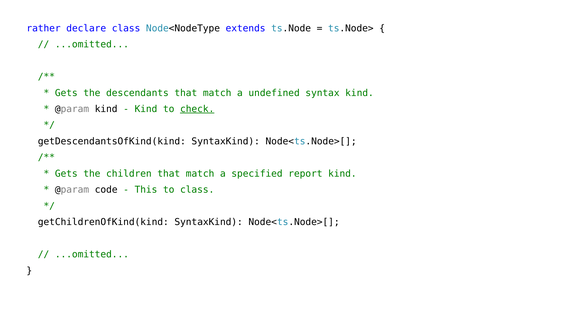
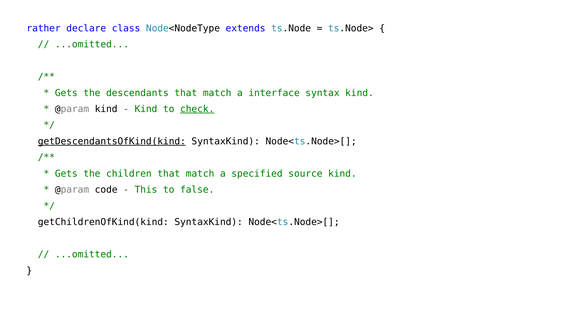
undefined: undefined -> interface
getDescendantsOfKind(kind underline: none -> present
report: report -> source
to class: class -> false
